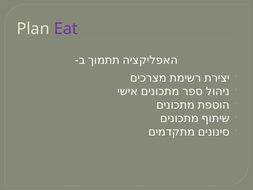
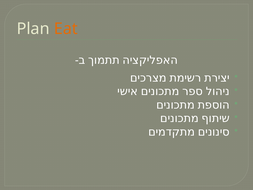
Eat colour: purple -> orange
